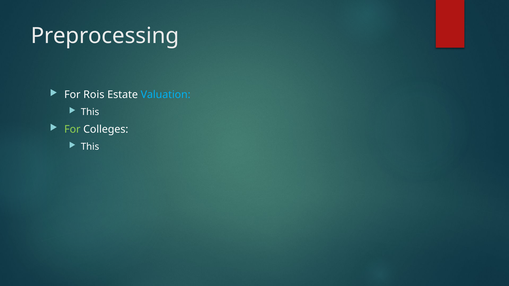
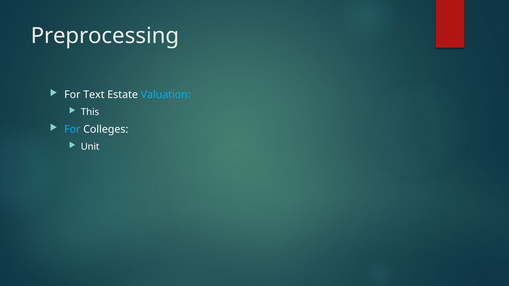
Rois: Rois -> Text
For at (72, 130) colour: light green -> light blue
This at (90, 147): This -> Unit
